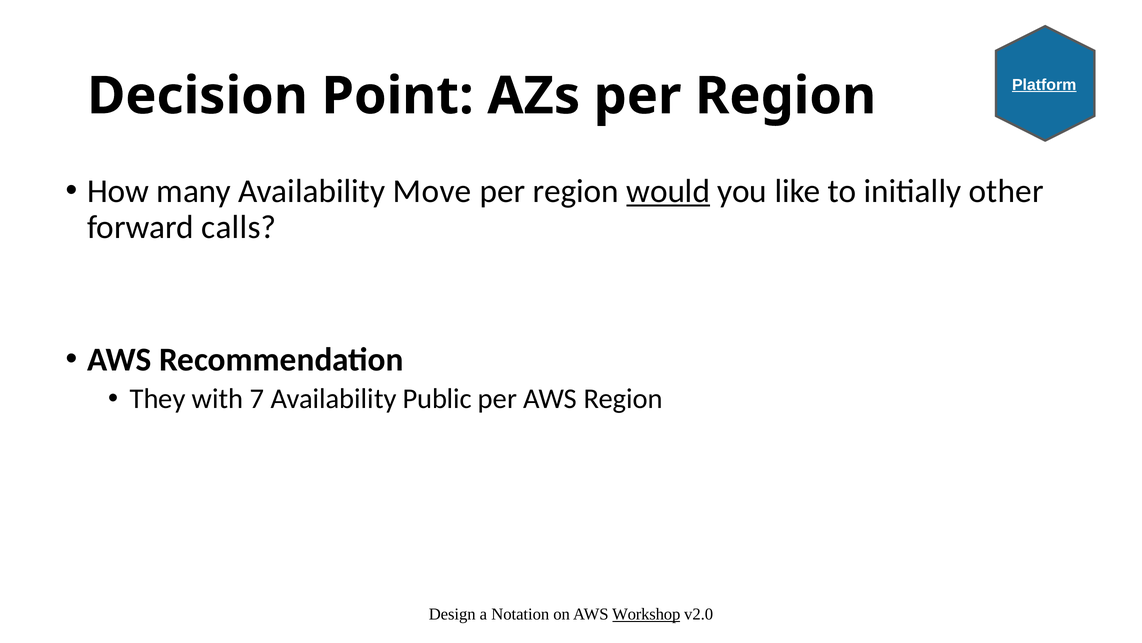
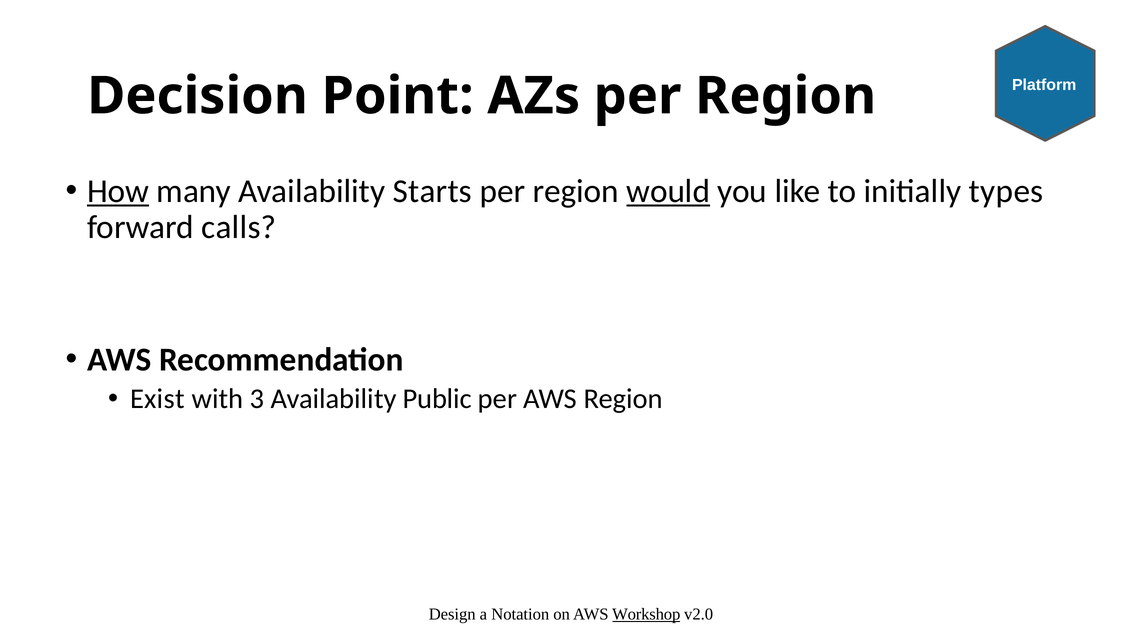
Platform underline: present -> none
How underline: none -> present
Move: Move -> Starts
other: other -> types
They: They -> Exist
7: 7 -> 3
